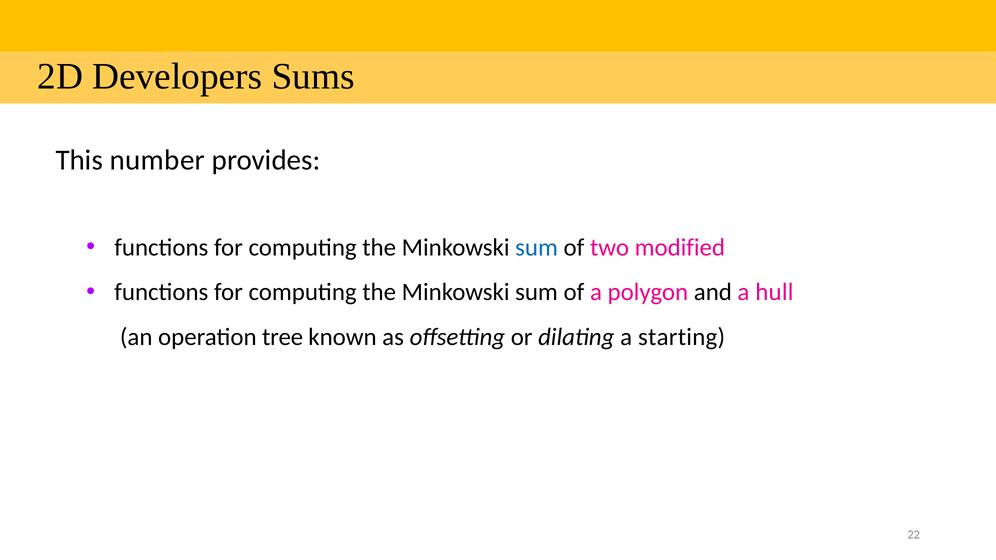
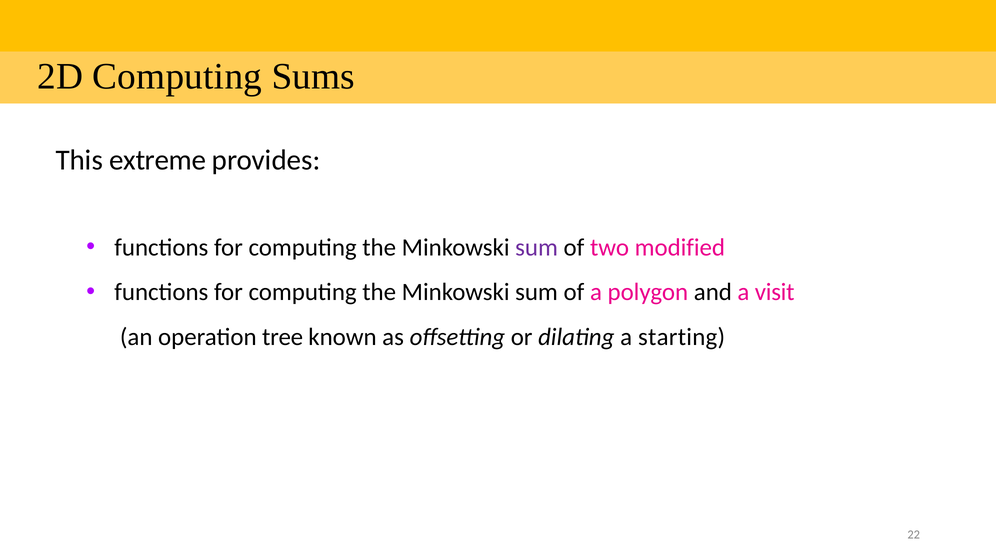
2D Developers: Developers -> Computing
number: number -> extreme
sum at (537, 248) colour: blue -> purple
hull: hull -> visit
